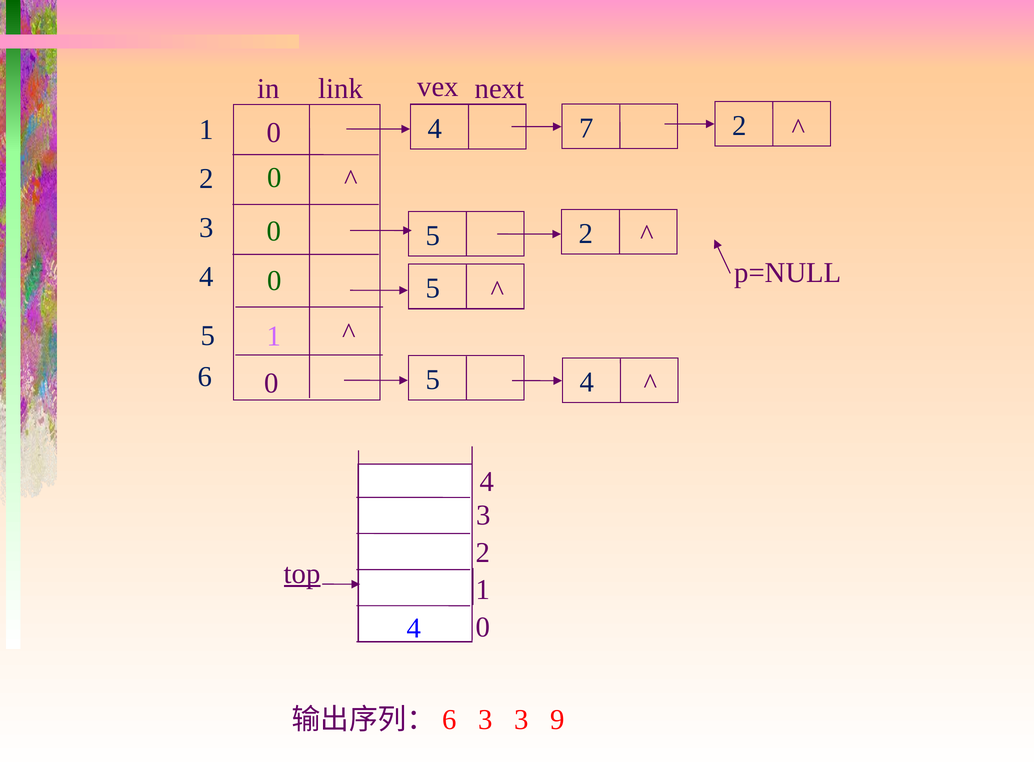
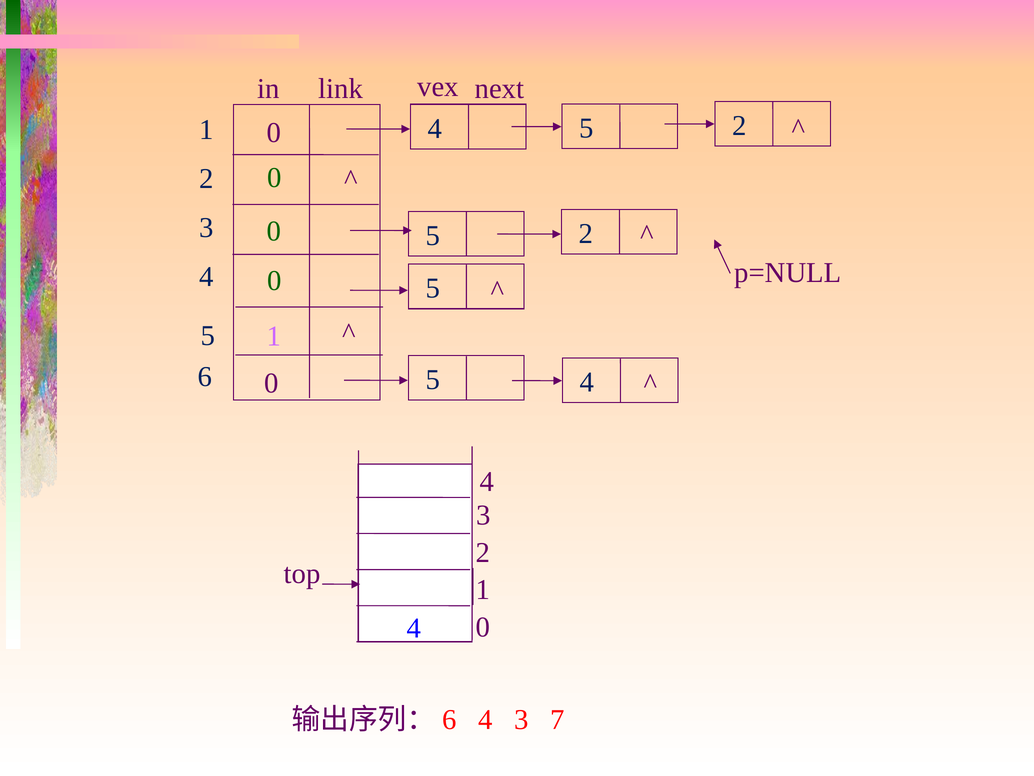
7 at (587, 128): 7 -> 5
top underline: present -> none
3 at (485, 719): 3 -> 4
9: 9 -> 7
